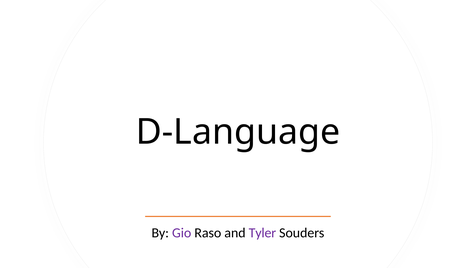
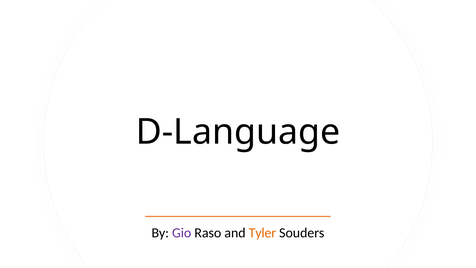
Tyler colour: purple -> orange
